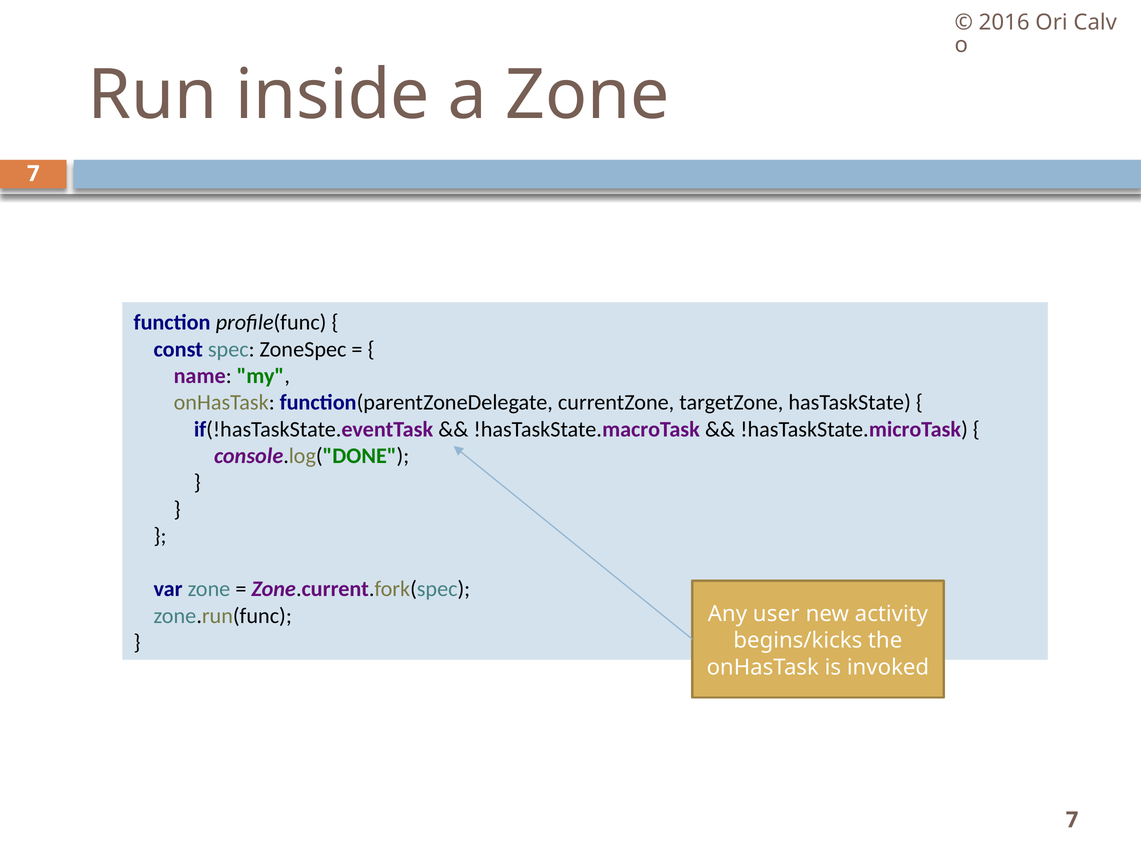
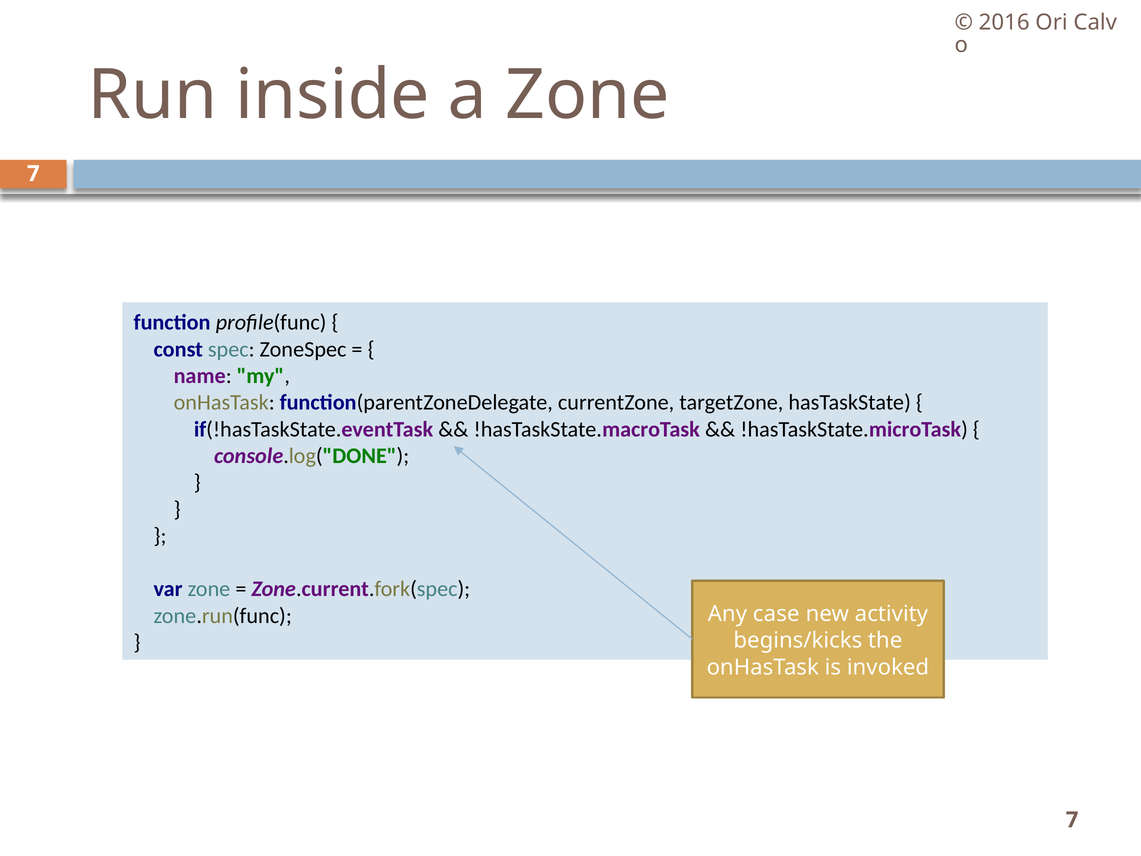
user: user -> case
